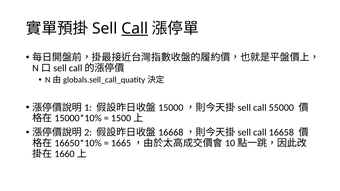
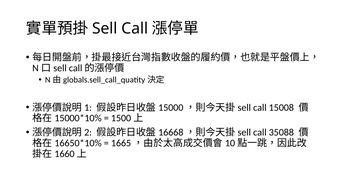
Call at (135, 29) underline: present -> none
55000: 55000 -> 15008
16658: 16658 -> 35088
